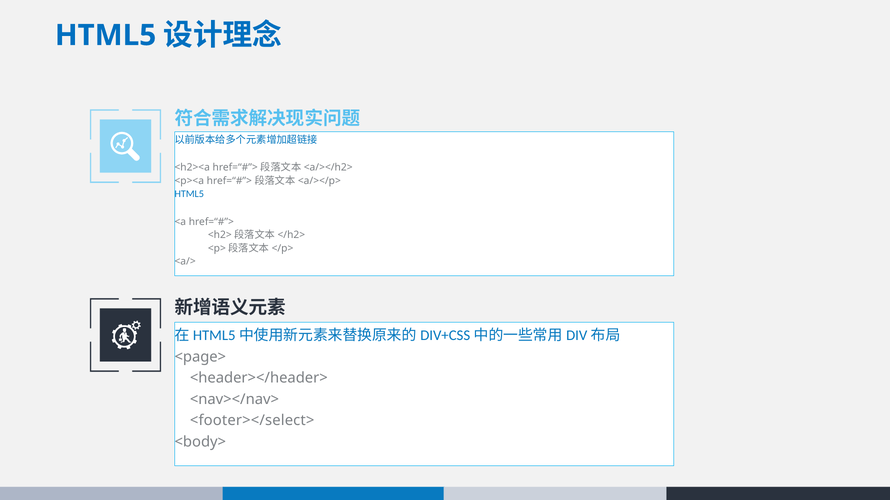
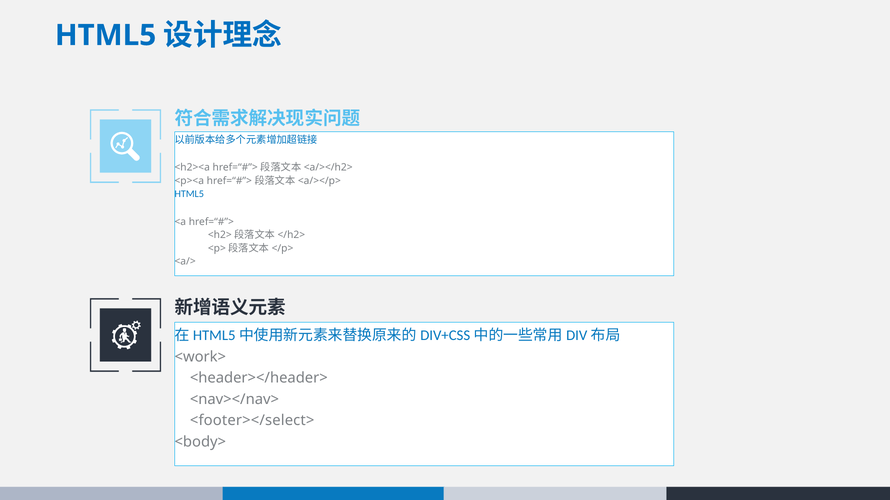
<page>: <page> -> <work>
